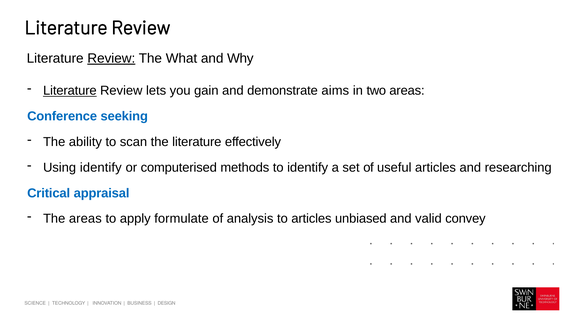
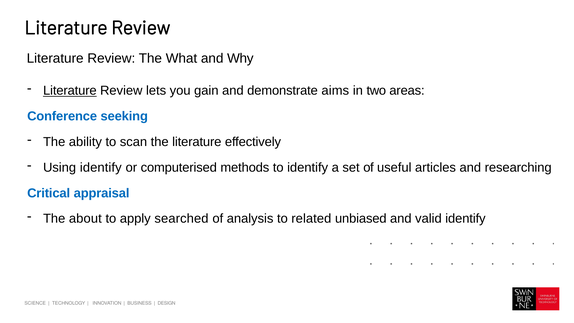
Review at (111, 58) underline: present -> none
The areas: areas -> about
formulate: formulate -> searched
to articles: articles -> related
valid convey: convey -> identify
